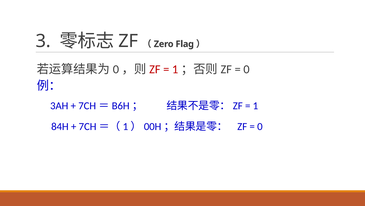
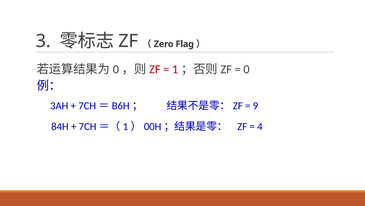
1: 1 -> 9
0 at (260, 126): 0 -> 4
